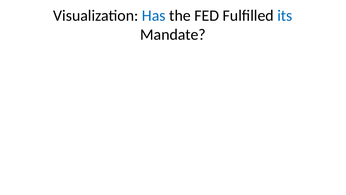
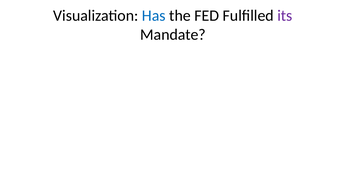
its colour: blue -> purple
